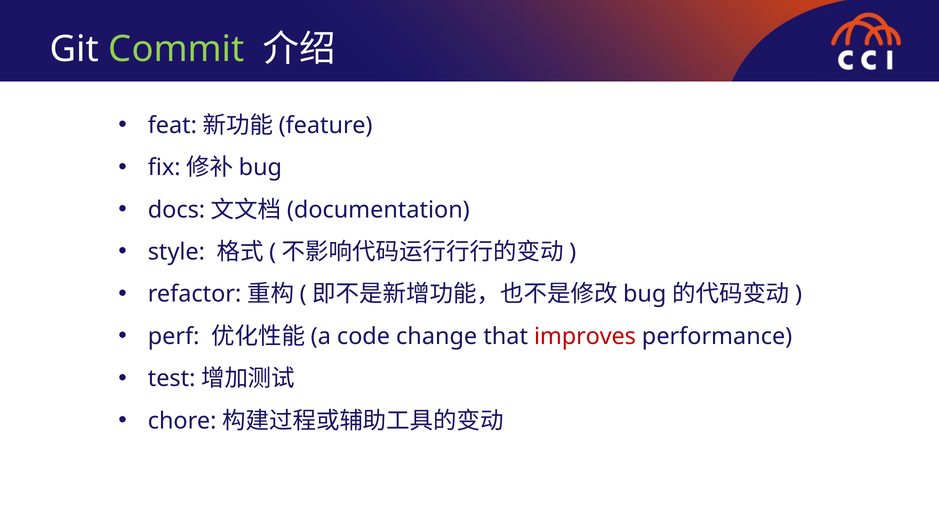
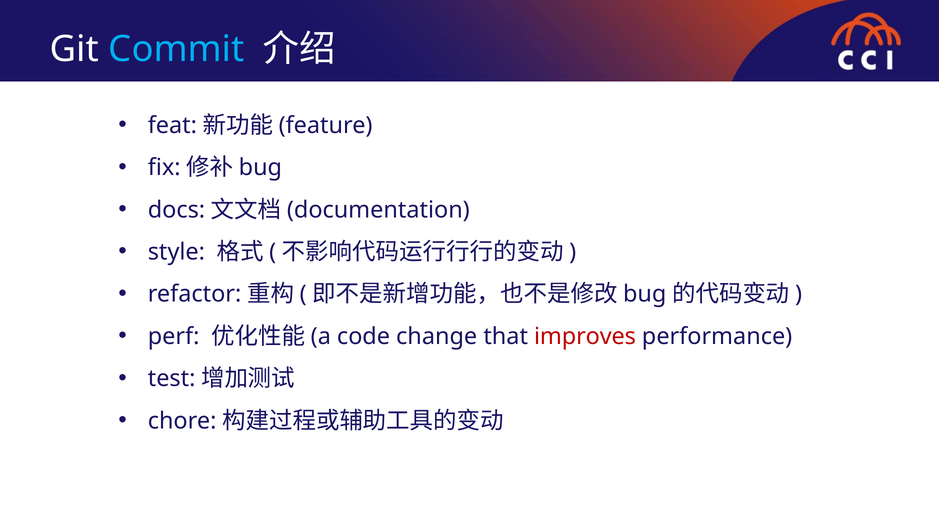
Commit colour: light green -> light blue
